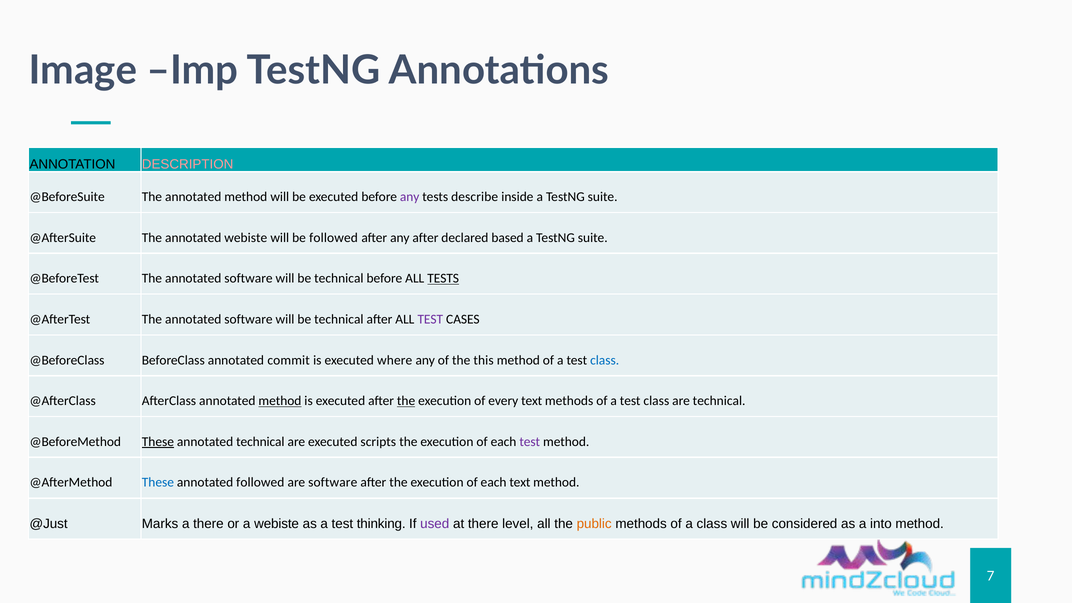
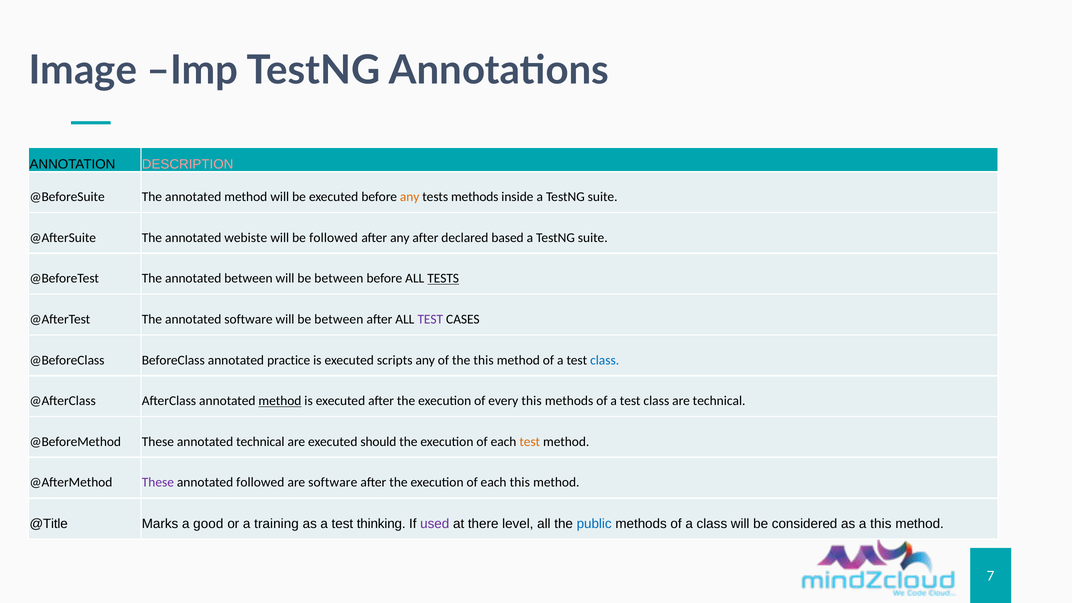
any at (410, 197) colour: purple -> orange
tests describe: describe -> methods
@BeforeTest The annotated software: software -> between
technical at (339, 278): technical -> between
technical at (339, 319): technical -> between
commit: commit -> practice
where: where -> scripts
the at (406, 401) underline: present -> none
every text: text -> this
These at (158, 442) underline: present -> none
scripts: scripts -> should
test at (530, 442) colour: purple -> orange
These at (158, 483) colour: blue -> purple
each text: text -> this
@Just: @Just -> @Title
a there: there -> good
a webiste: webiste -> training
public colour: orange -> blue
a into: into -> this
